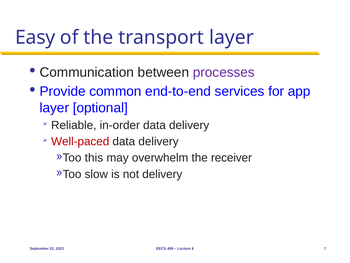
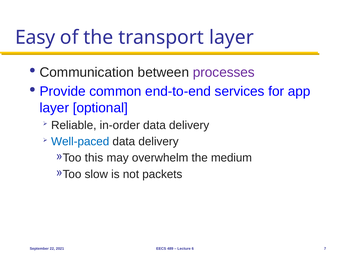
Well-paced colour: red -> blue
receiver: receiver -> medium
not delivery: delivery -> packets
